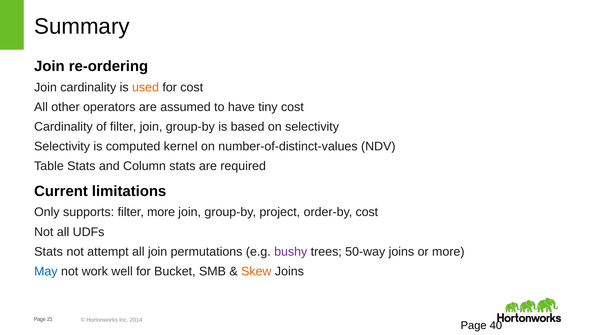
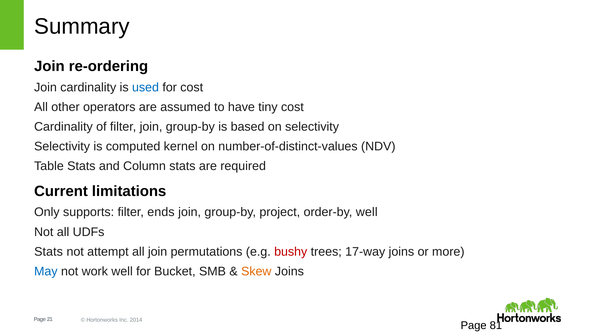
used colour: orange -> blue
filter more: more -> ends
order-by cost: cost -> well
bushy colour: purple -> red
50-way: 50-way -> 17-way
40: 40 -> 81
